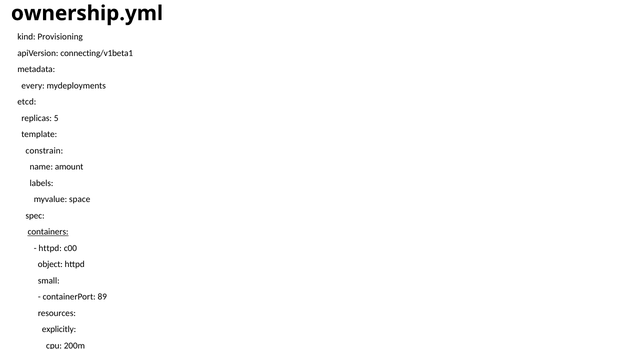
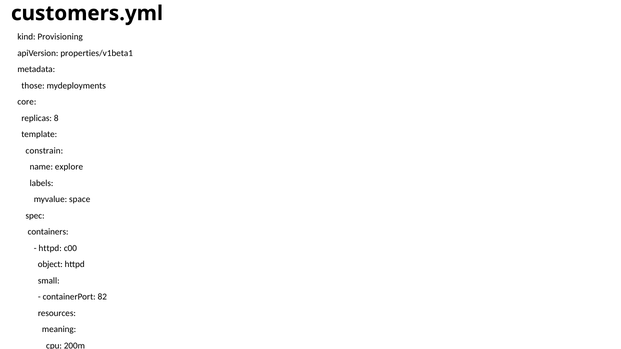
ownership.yml: ownership.yml -> customers.yml
connecting/v1beta1: connecting/v1beta1 -> properties/v1beta1
every: every -> those
etcd: etcd -> core
5: 5 -> 8
amount: amount -> explore
containers underline: present -> none
89: 89 -> 82
explicitly: explicitly -> meaning
